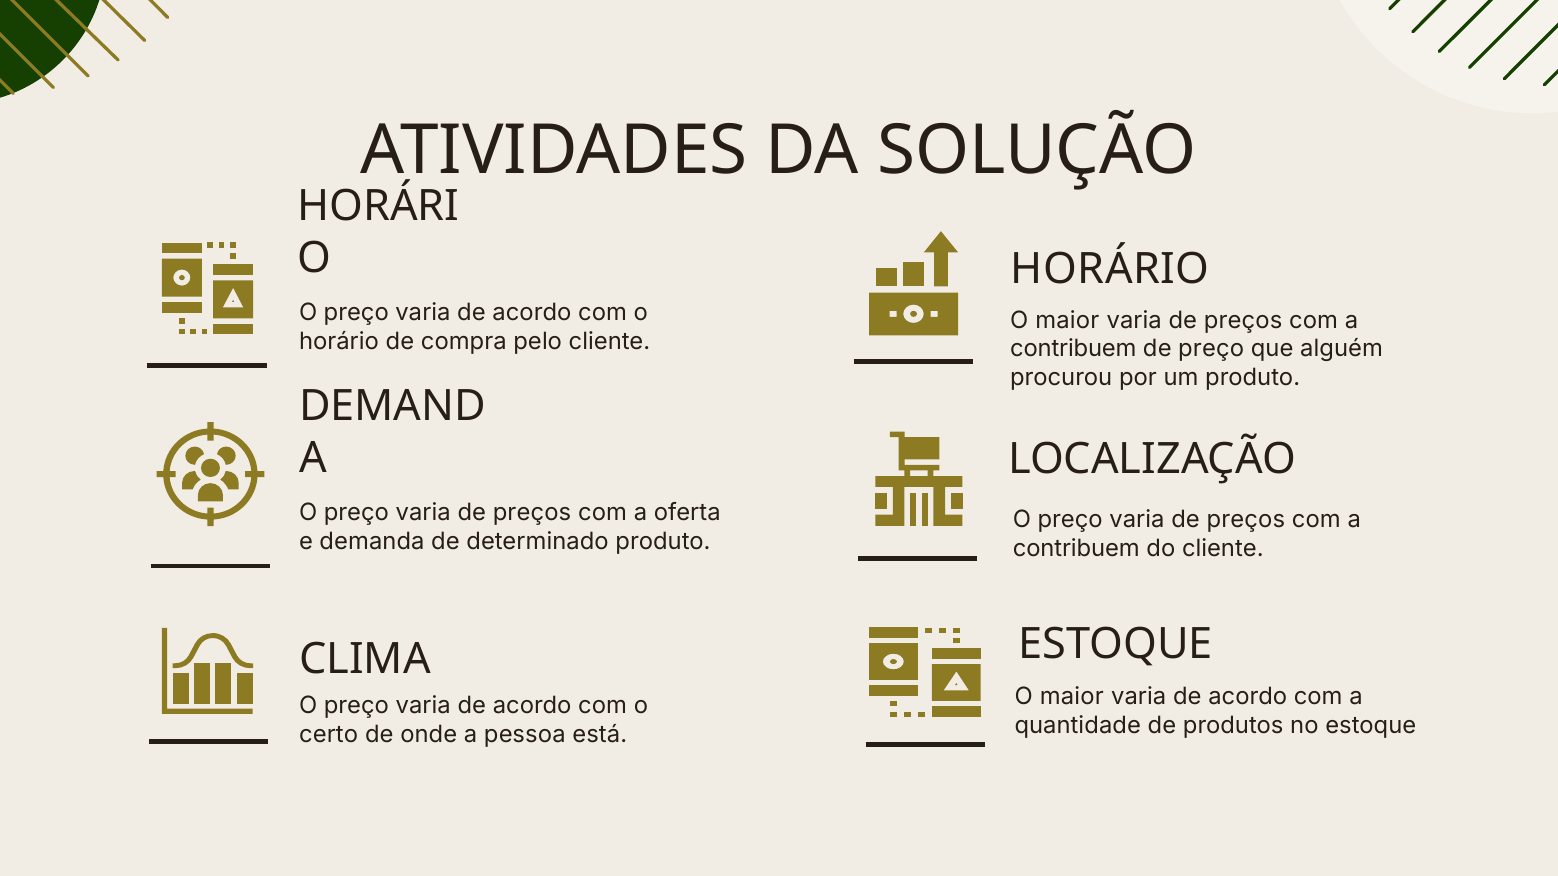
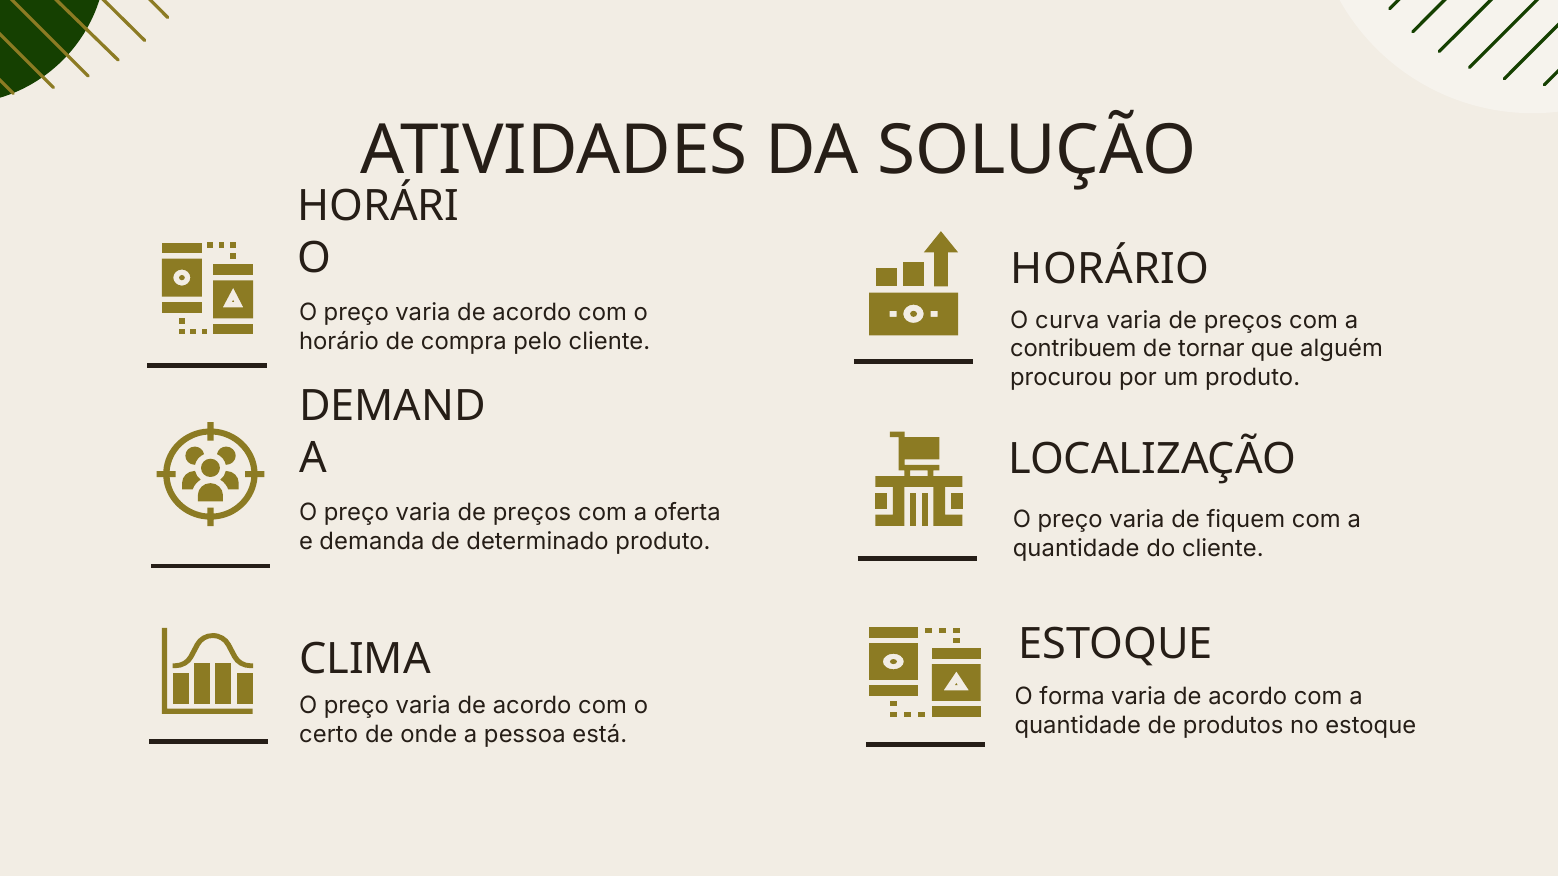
maior at (1067, 320): maior -> curva
de preço: preço -> tornar
preços at (1246, 520): preços -> fiquem
contribuem at (1076, 549): contribuem -> quantidade
maior at (1072, 697): maior -> forma
